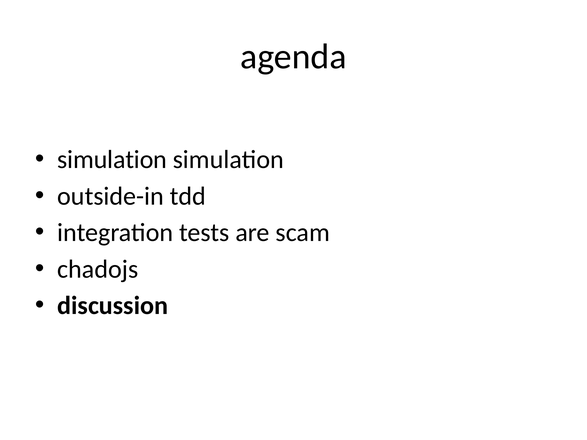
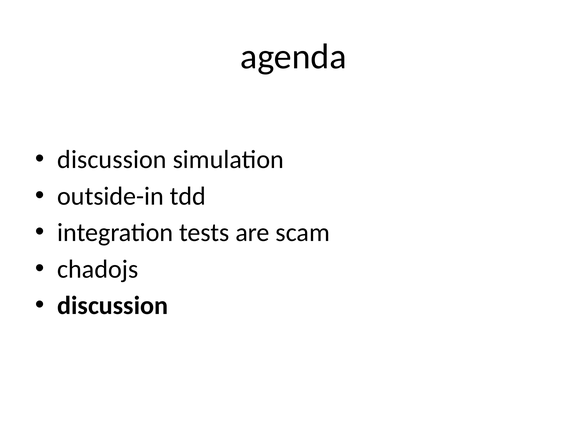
simulation at (112, 160): simulation -> discussion
